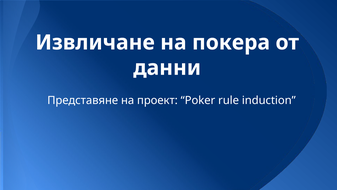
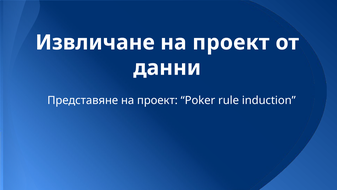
Извличане на покера: покера -> проект
